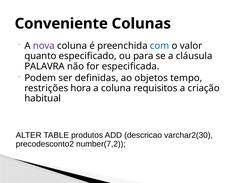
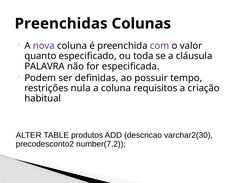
Conveniente: Conveniente -> Preenchidas
com colour: blue -> purple
para: para -> toda
objetos: objetos -> possuir
hora: hora -> nula
